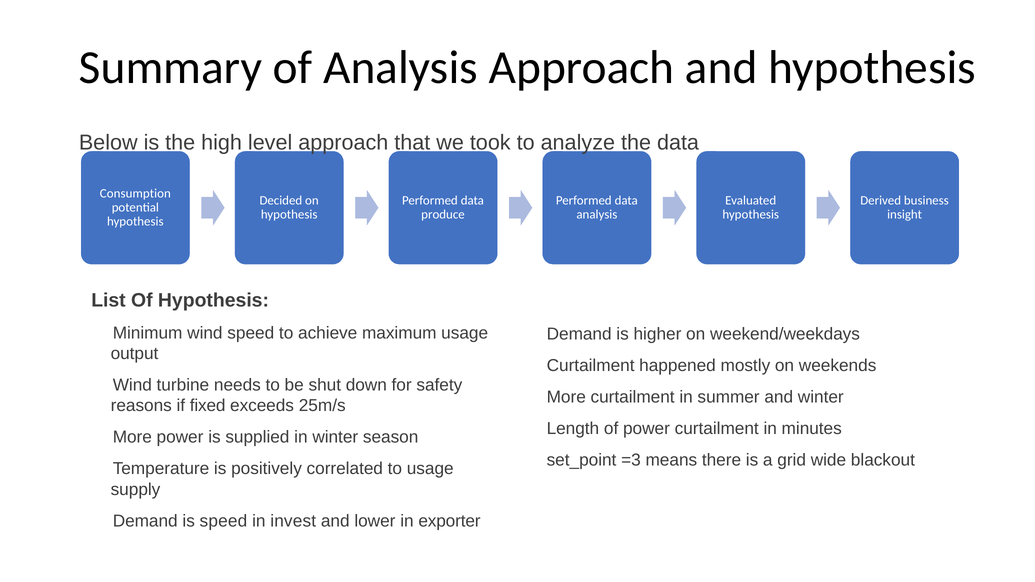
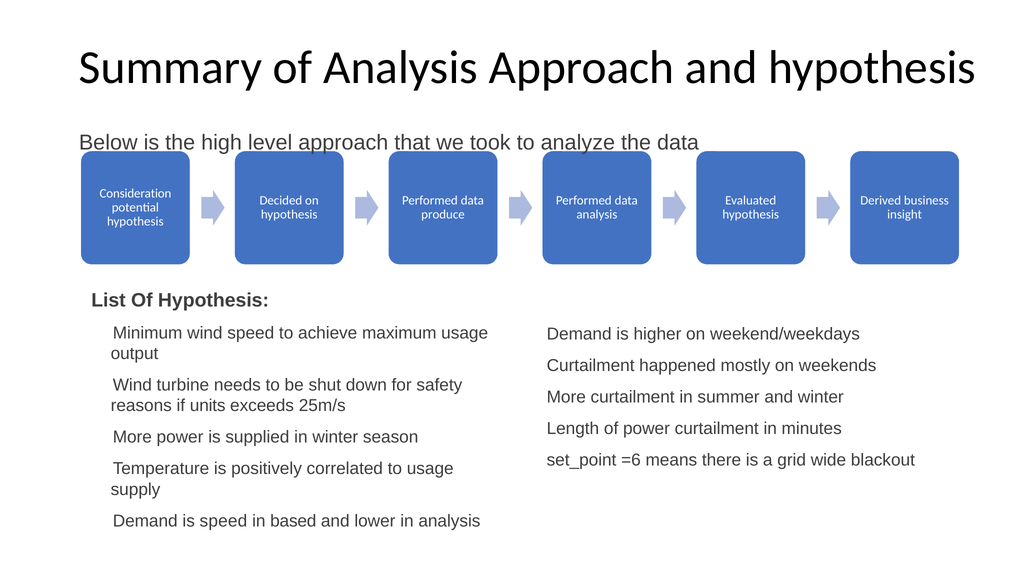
Consumption: Consumption -> Consideration
fixed: fixed -> units
=3: =3 -> =6
invest: invest -> based
in exporter: exporter -> analysis
